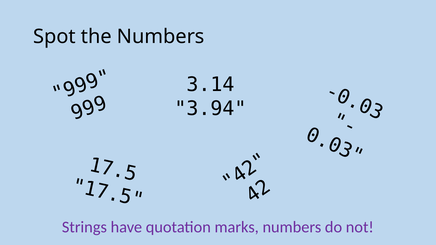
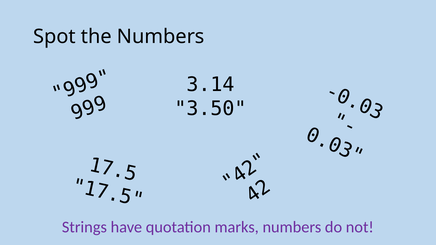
3.94: 3.94 -> 3.50
